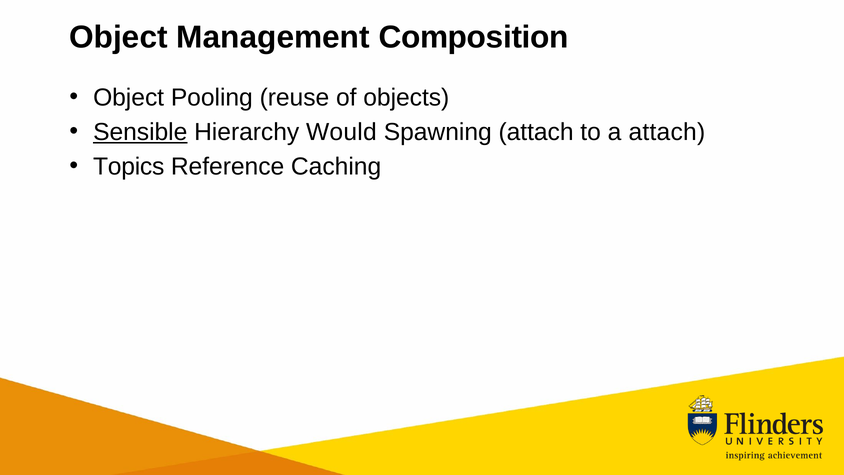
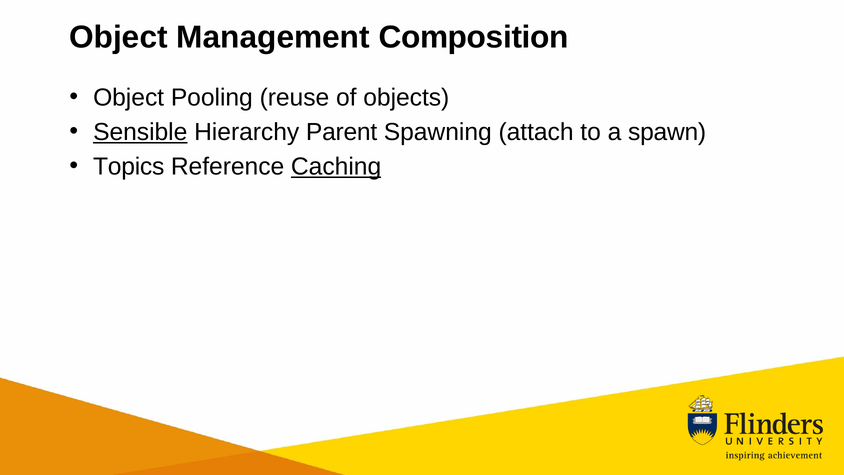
Would: Would -> Parent
a attach: attach -> spawn
Caching underline: none -> present
